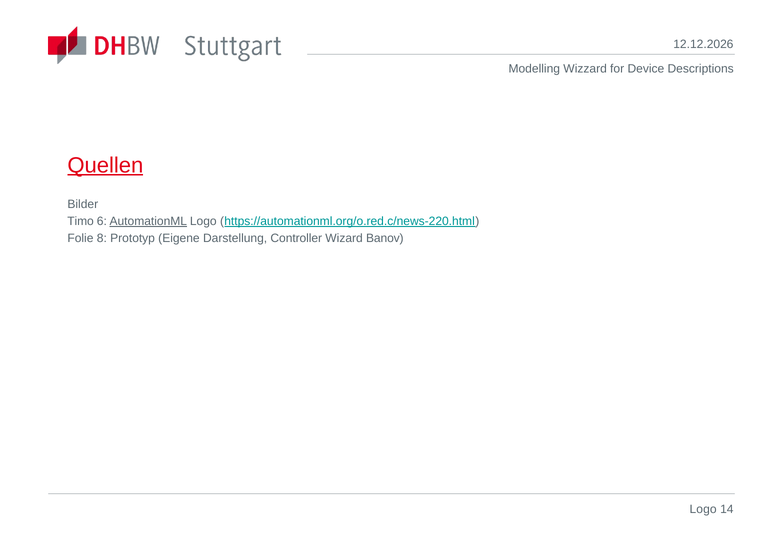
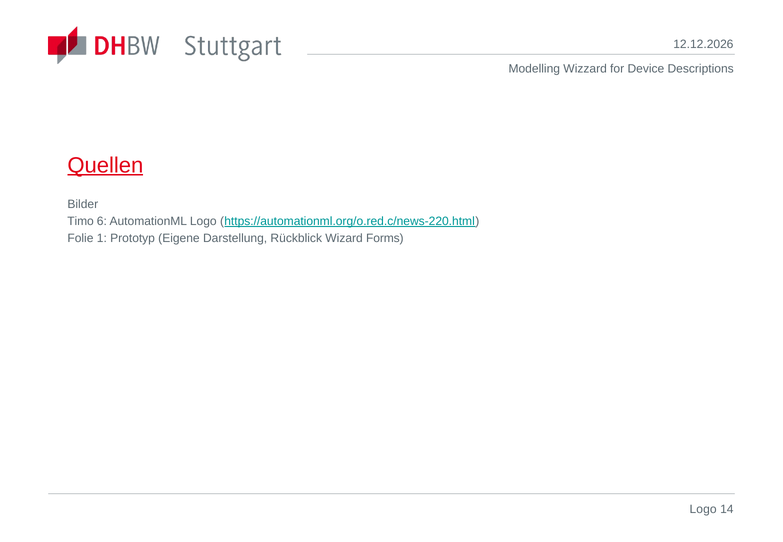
AutomationML underline: present -> none
8: 8 -> 1
Controller: Controller -> Rückblick
Banov: Banov -> Forms
